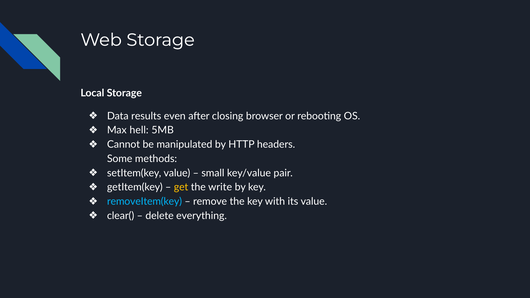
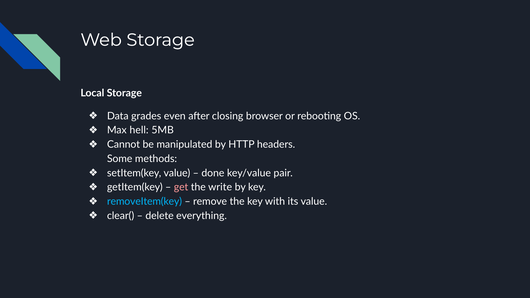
results: results -> grades
small: small -> done
get colour: yellow -> pink
